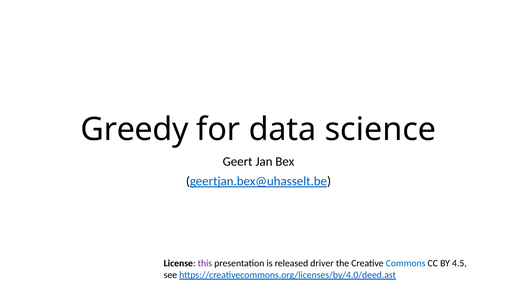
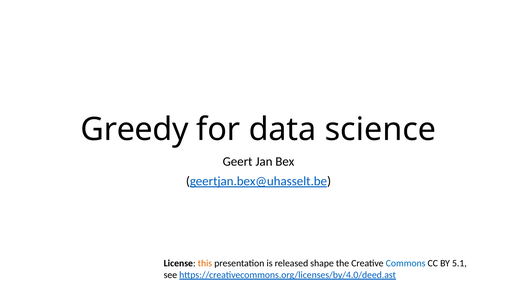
this colour: purple -> orange
driver: driver -> shape
4.5: 4.5 -> 5.1
